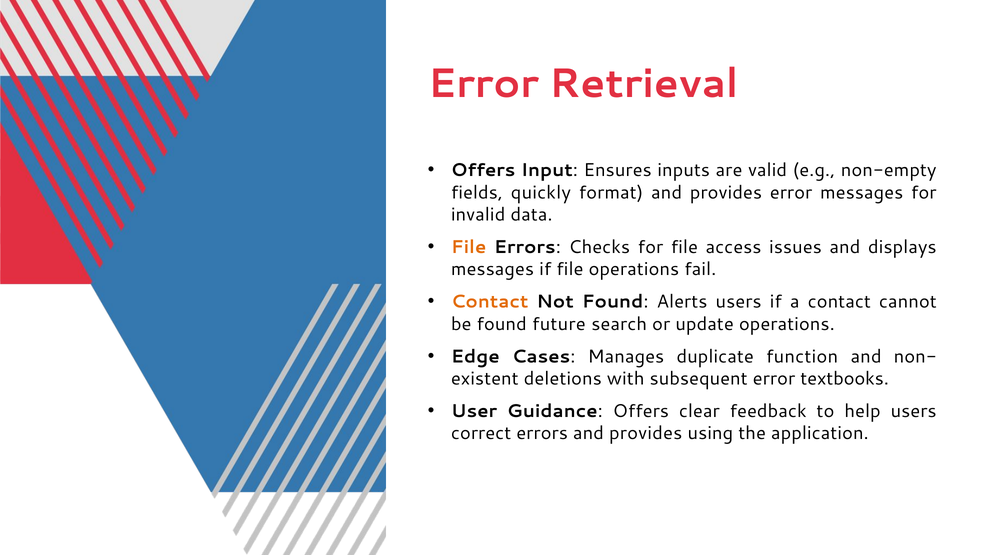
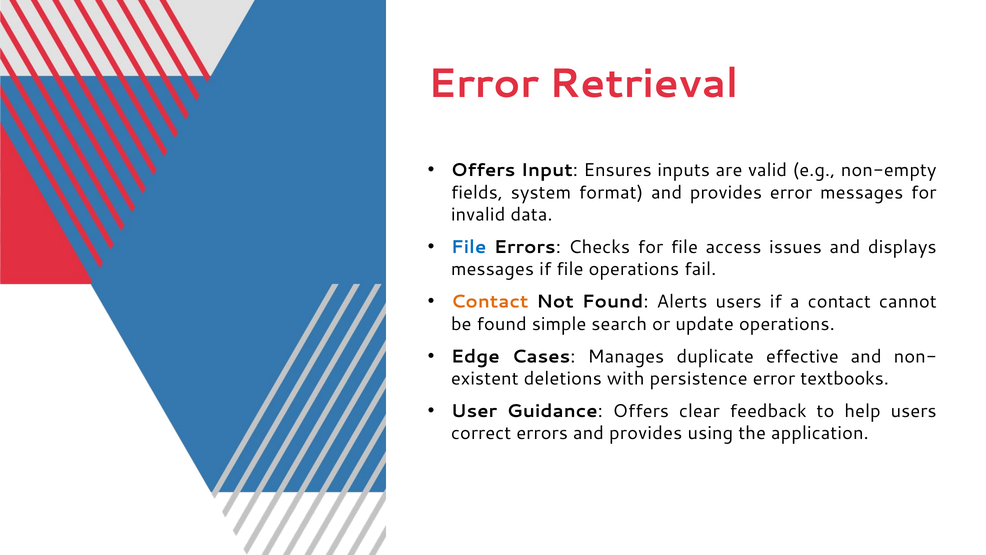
quickly: quickly -> system
File at (469, 247) colour: orange -> blue
future: future -> simple
function: function -> effective
subsequent: subsequent -> persistence
